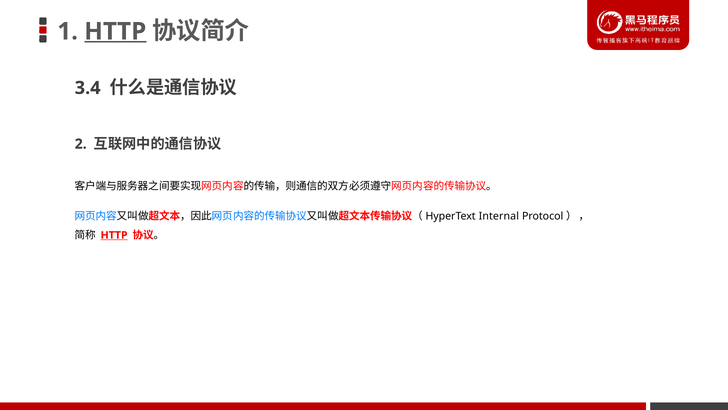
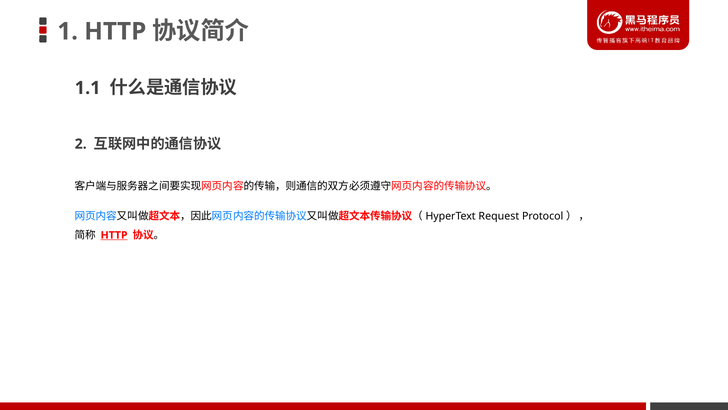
HTTP at (115, 31) underline: present -> none
3.4: 3.4 -> 1.1
Internal: Internal -> Request
